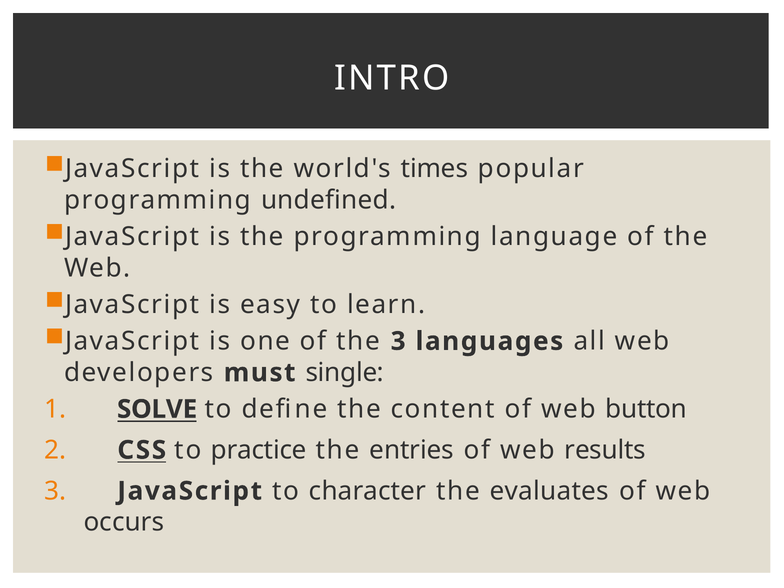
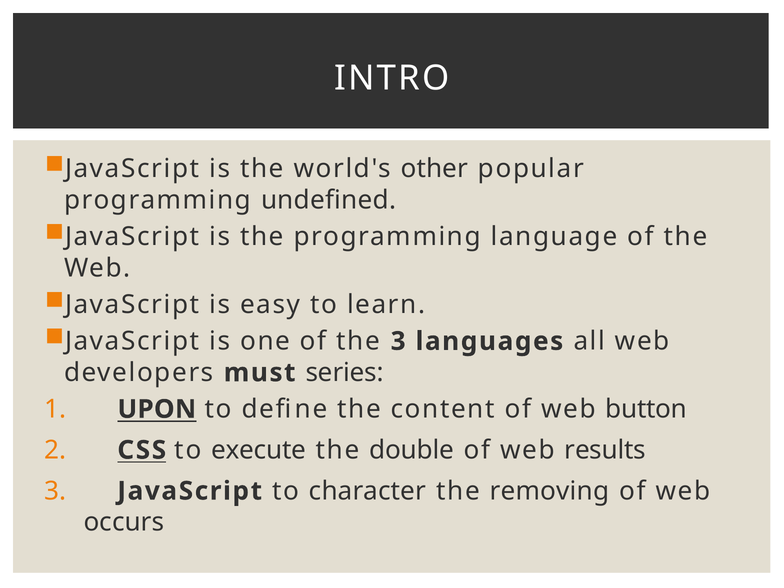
times: times -> other
single: single -> series
SOLVE: SOLVE -> UPON
practice: practice -> execute
entries: entries -> double
evaluates: evaluates -> removing
